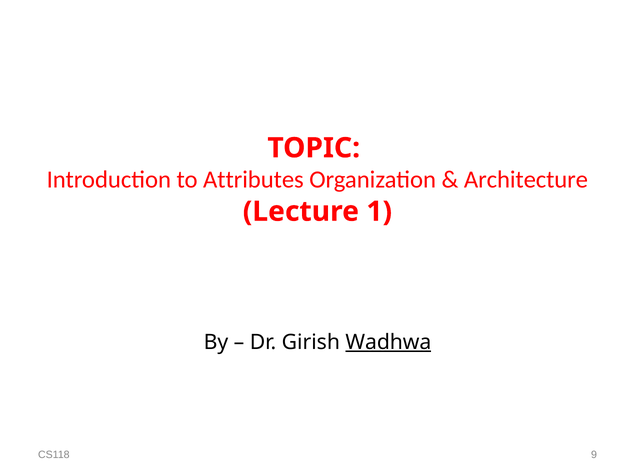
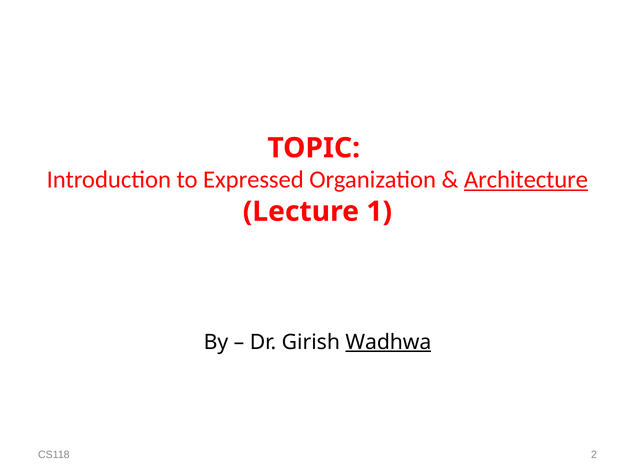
Attributes: Attributes -> Expressed
Architecture underline: none -> present
9: 9 -> 2
